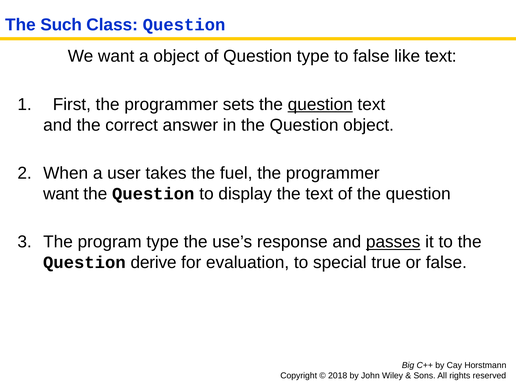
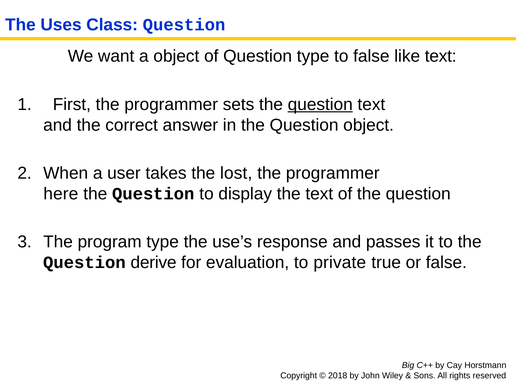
Such: Such -> Uses
fuel: fuel -> lost
want at (61, 194): want -> here
passes underline: present -> none
special: special -> private
